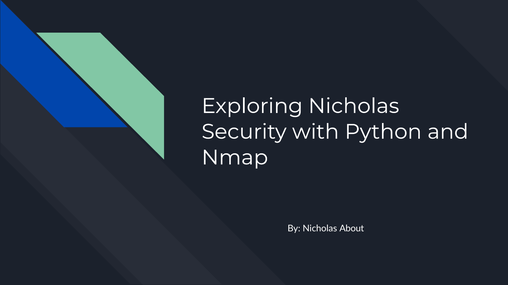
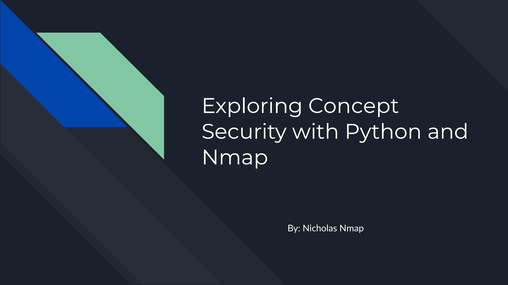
Exploring Nicholas: Nicholas -> Concept
Nicholas About: About -> Nmap
